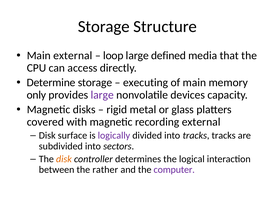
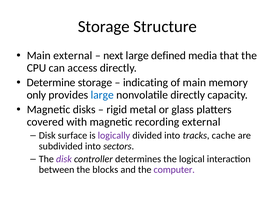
loop: loop -> next
executing: executing -> indicating
large at (102, 95) colour: purple -> blue
nonvolatile devices: devices -> directly
tracks tracks: tracks -> cache
disk at (64, 159) colour: orange -> purple
rather: rather -> blocks
